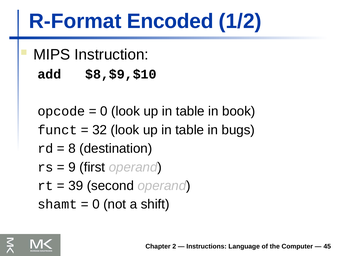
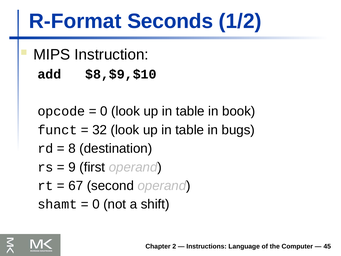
Encoded: Encoded -> Seconds
39: 39 -> 67
